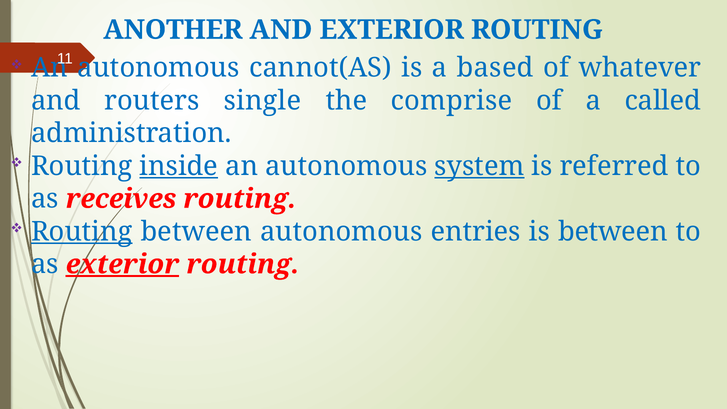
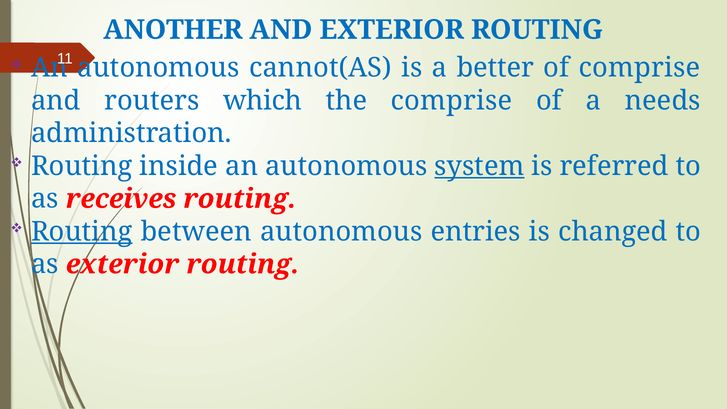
based: based -> better
of whatever: whatever -> comprise
single: single -> which
called: called -> needs
inside underline: present -> none
is between: between -> changed
exterior at (122, 264) underline: present -> none
